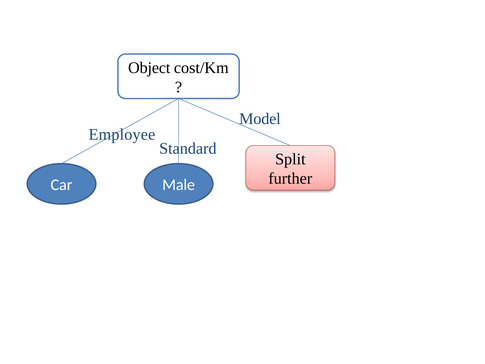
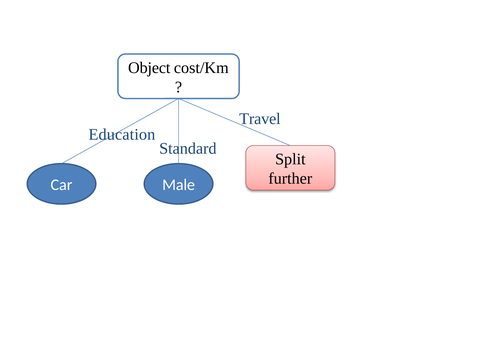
Model: Model -> Travel
Employee: Employee -> Education
